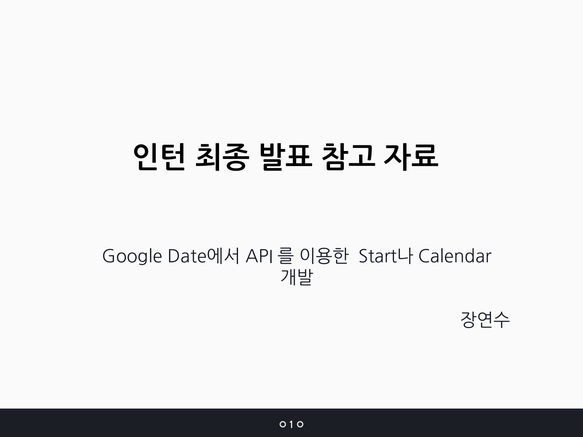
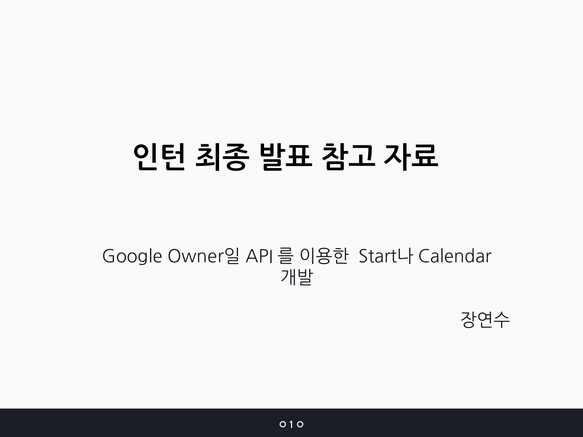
Date에서: Date에서 -> Owner일
